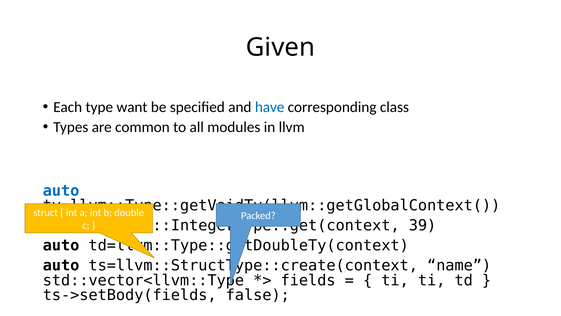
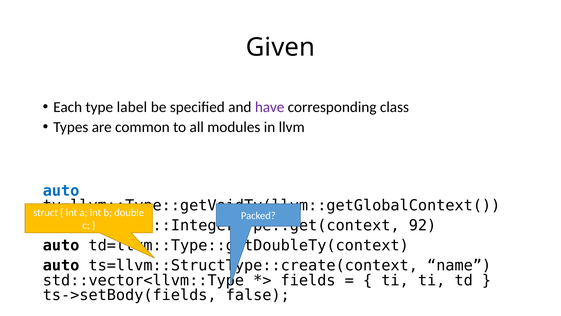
want: want -> label
have colour: blue -> purple
39: 39 -> 92
